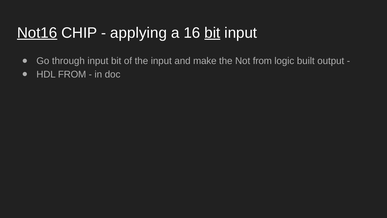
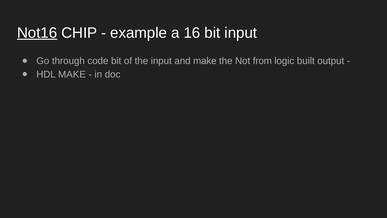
applying: applying -> example
bit at (212, 33) underline: present -> none
through input: input -> code
HDL FROM: FROM -> MAKE
